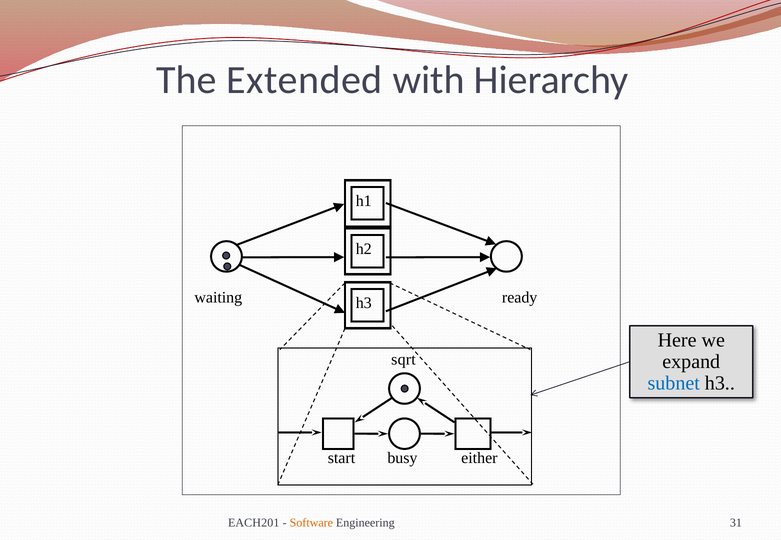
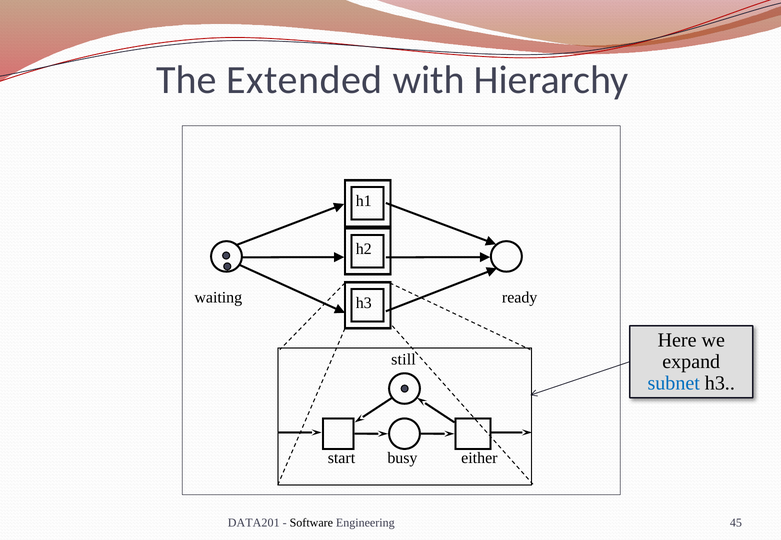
sqrt: sqrt -> still
EACH201: EACH201 -> DATA201
Software colour: orange -> black
31: 31 -> 45
